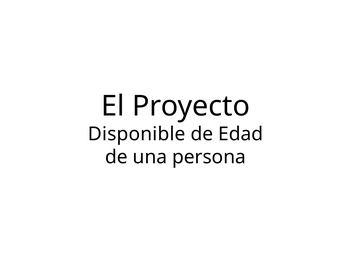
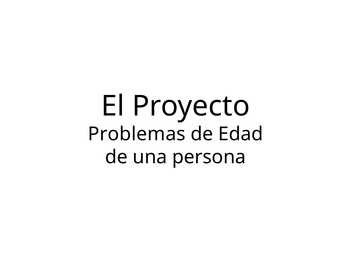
Disponible: Disponible -> Problemas
